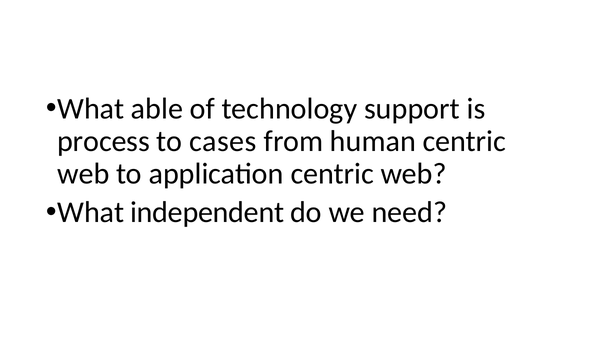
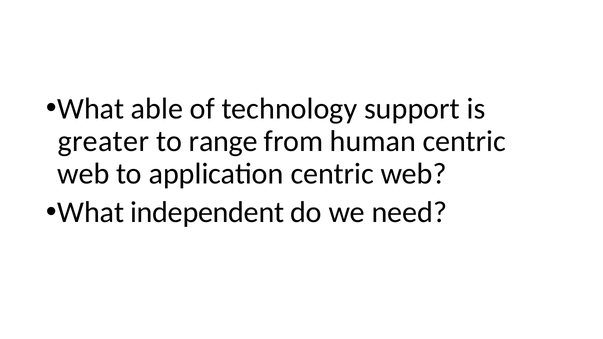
process: process -> greater
cases: cases -> range
